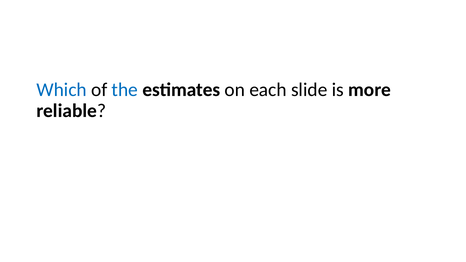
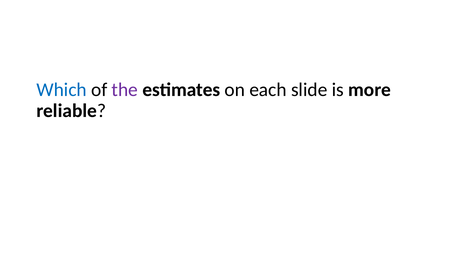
the colour: blue -> purple
